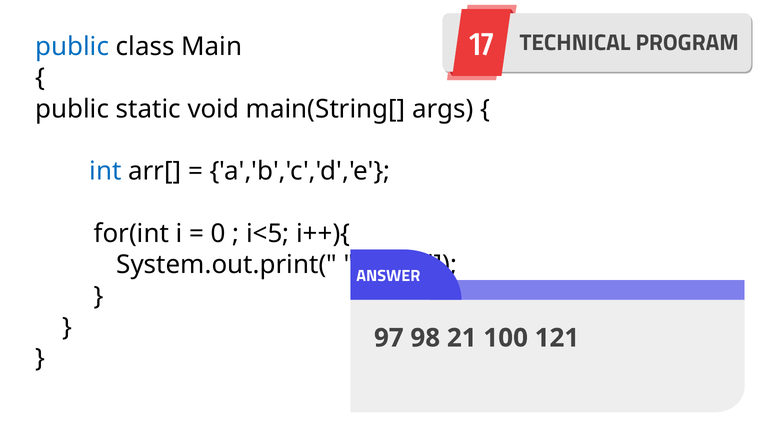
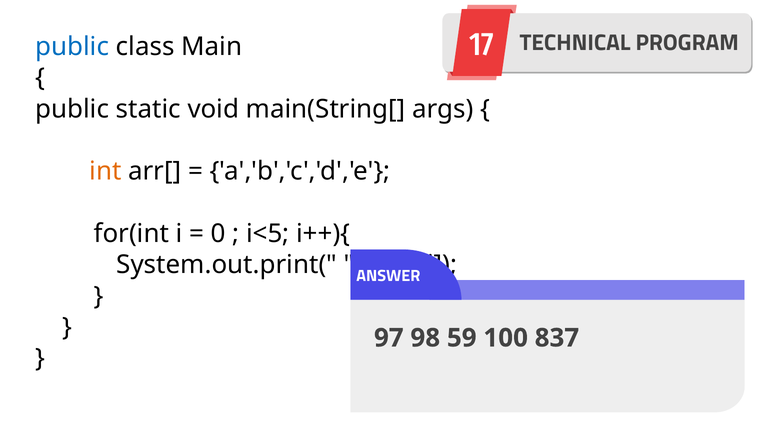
int colour: blue -> orange
21: 21 -> 59
121: 121 -> 837
